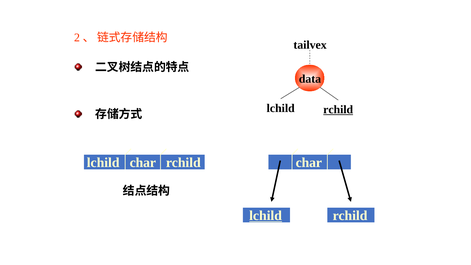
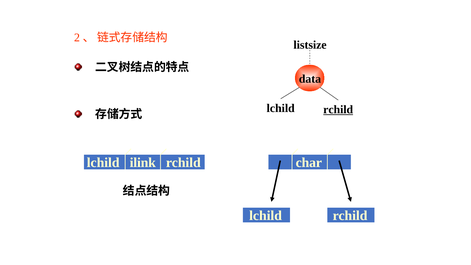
tailvex: tailvex -> listsize
lchild char: char -> ilink
lchild at (266, 216) underline: present -> none
